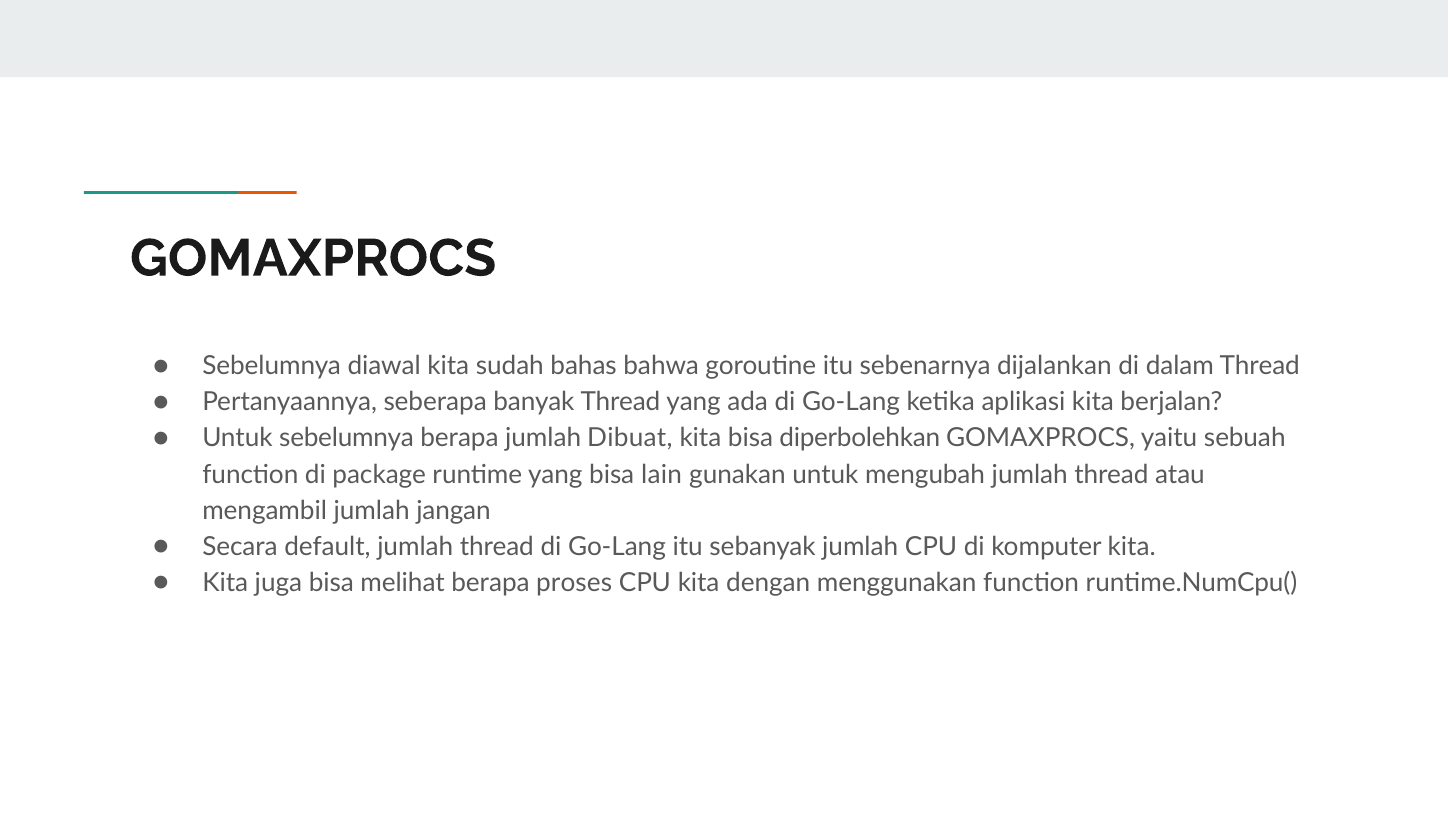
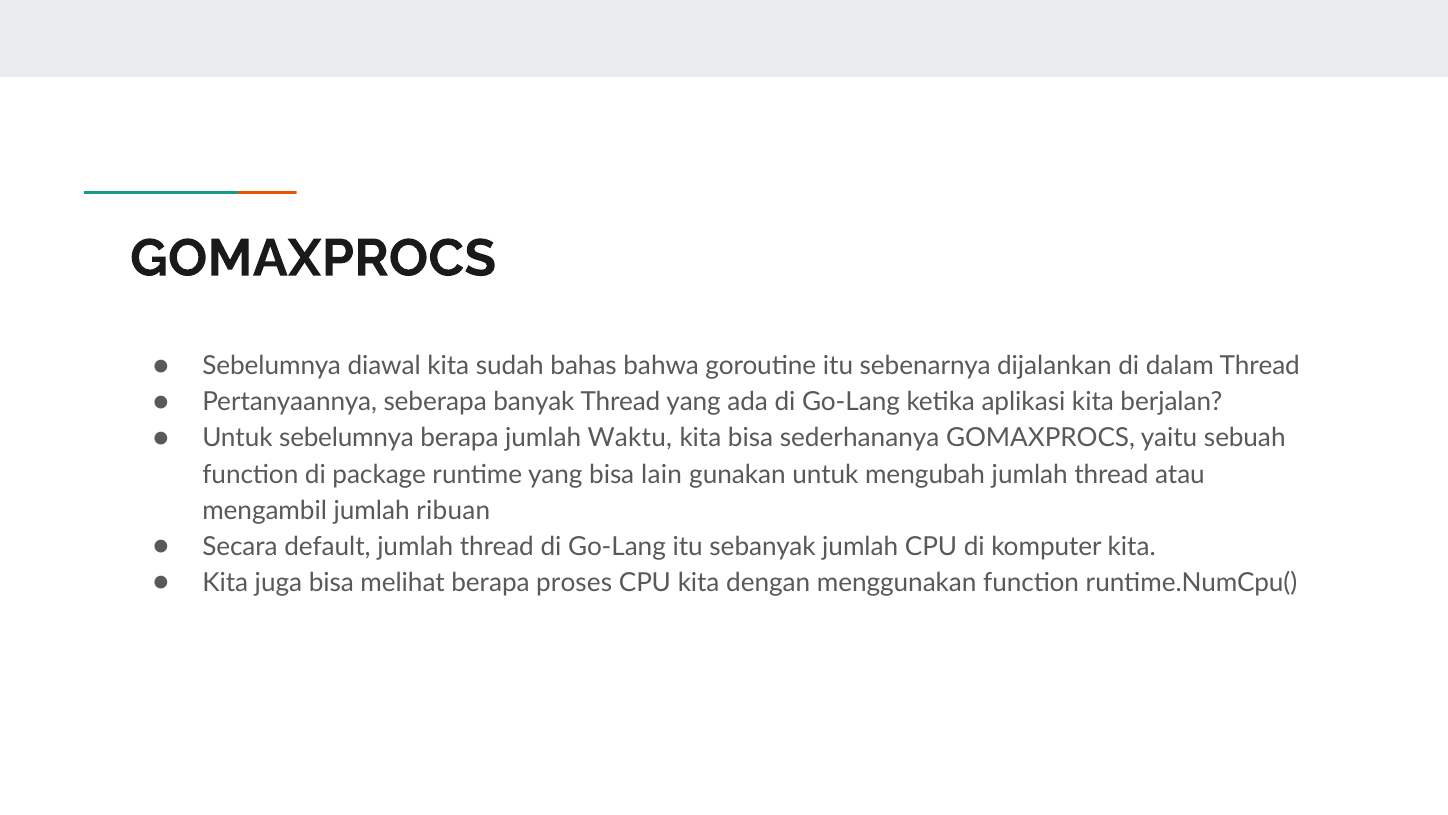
Dibuat: Dibuat -> Waktu
diperbolehkan: diperbolehkan -> sederhananya
jangan: jangan -> ribuan
